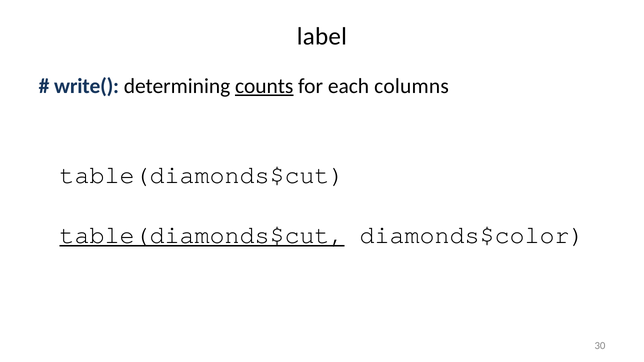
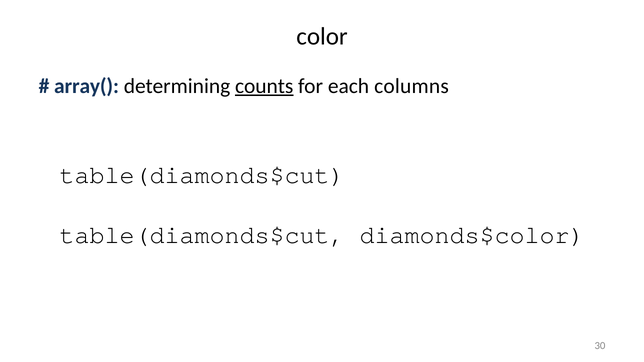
label: label -> color
write(: write( -> array(
table(diamonds$cut at (202, 235) underline: present -> none
